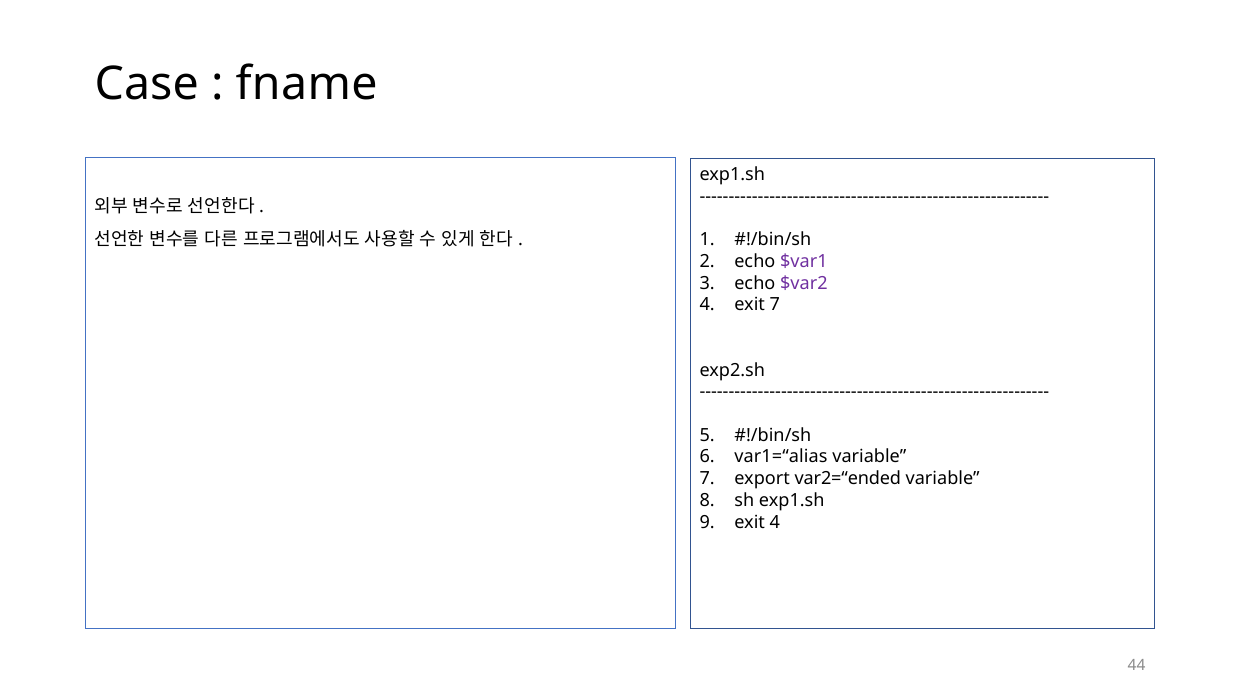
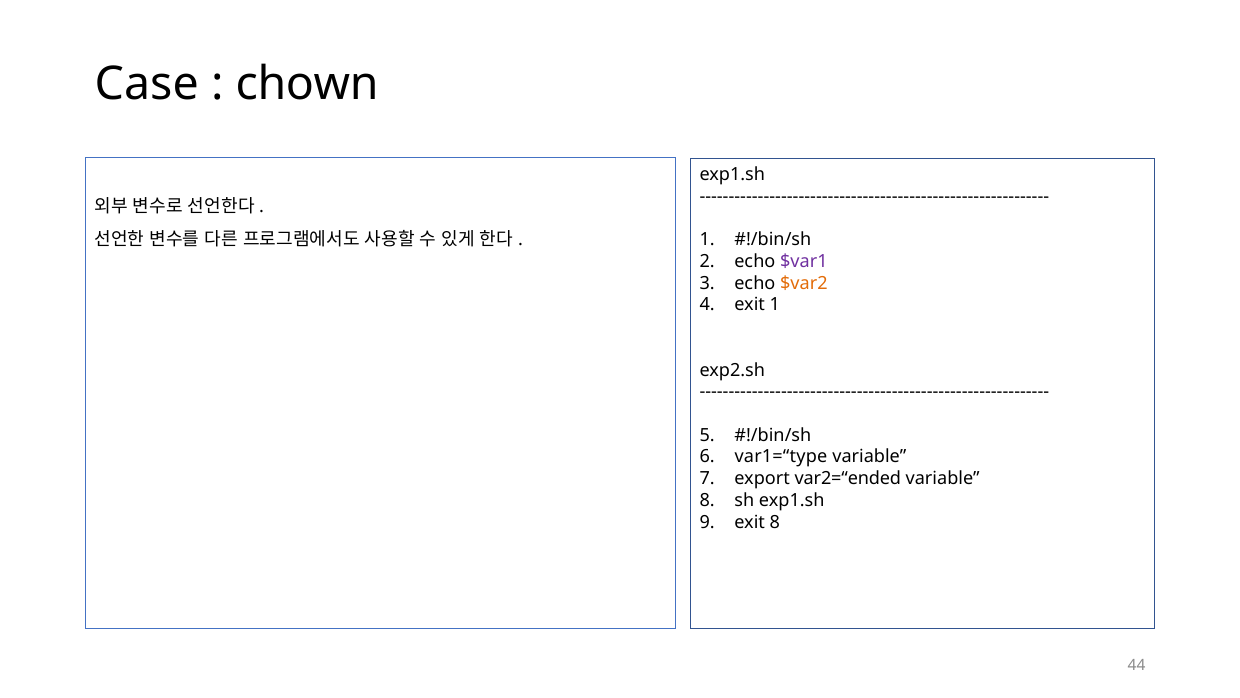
fname: fname -> chown
$var2 colour: purple -> orange
exit 7: 7 -> 1
var1=“alias: var1=“alias -> var1=“type
exit 4: 4 -> 8
